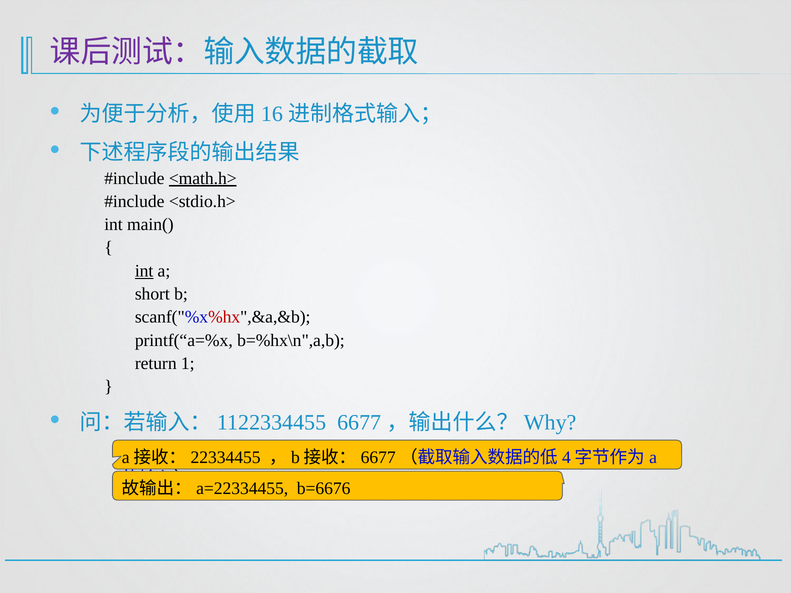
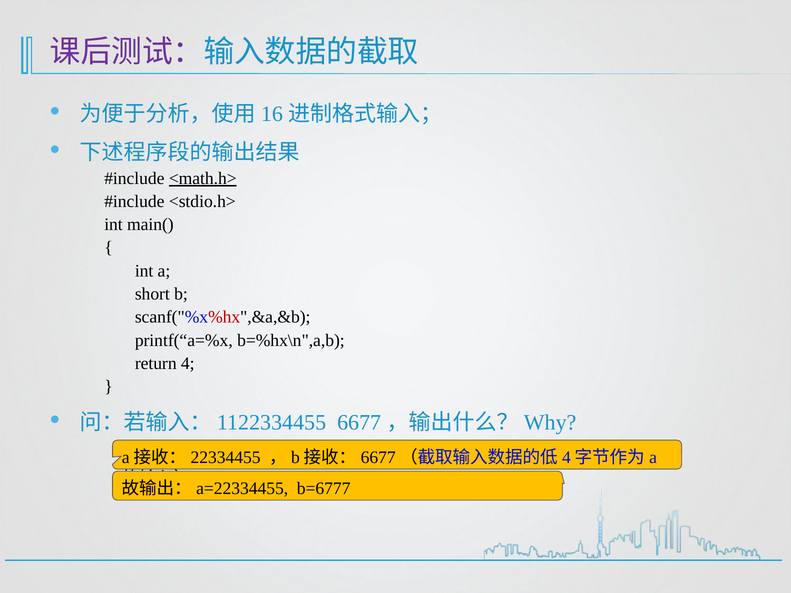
int at (144, 271) underline: present -> none
1: 1 -> 4
b=6676: b=6676 -> b=6777
